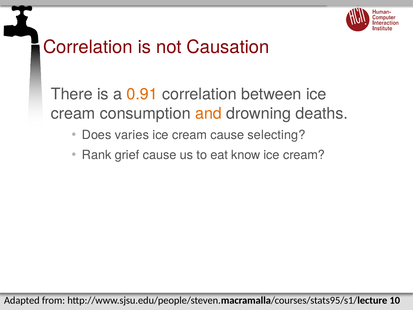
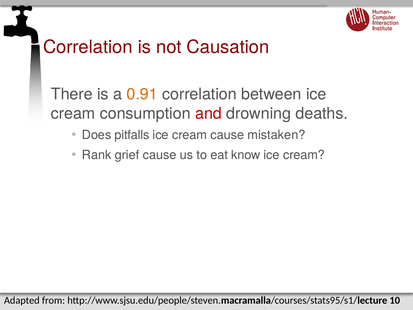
and colour: orange -> red
varies: varies -> pitfalls
selecting: selecting -> mistaken
